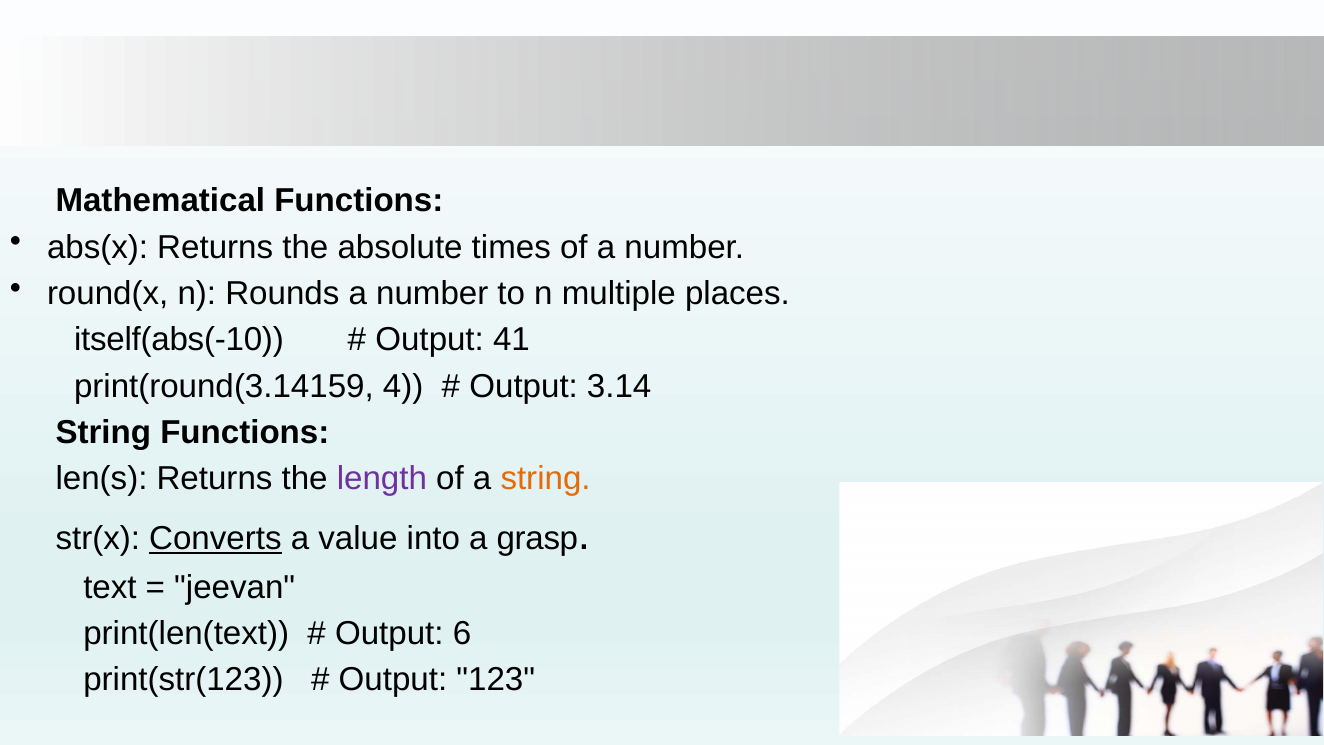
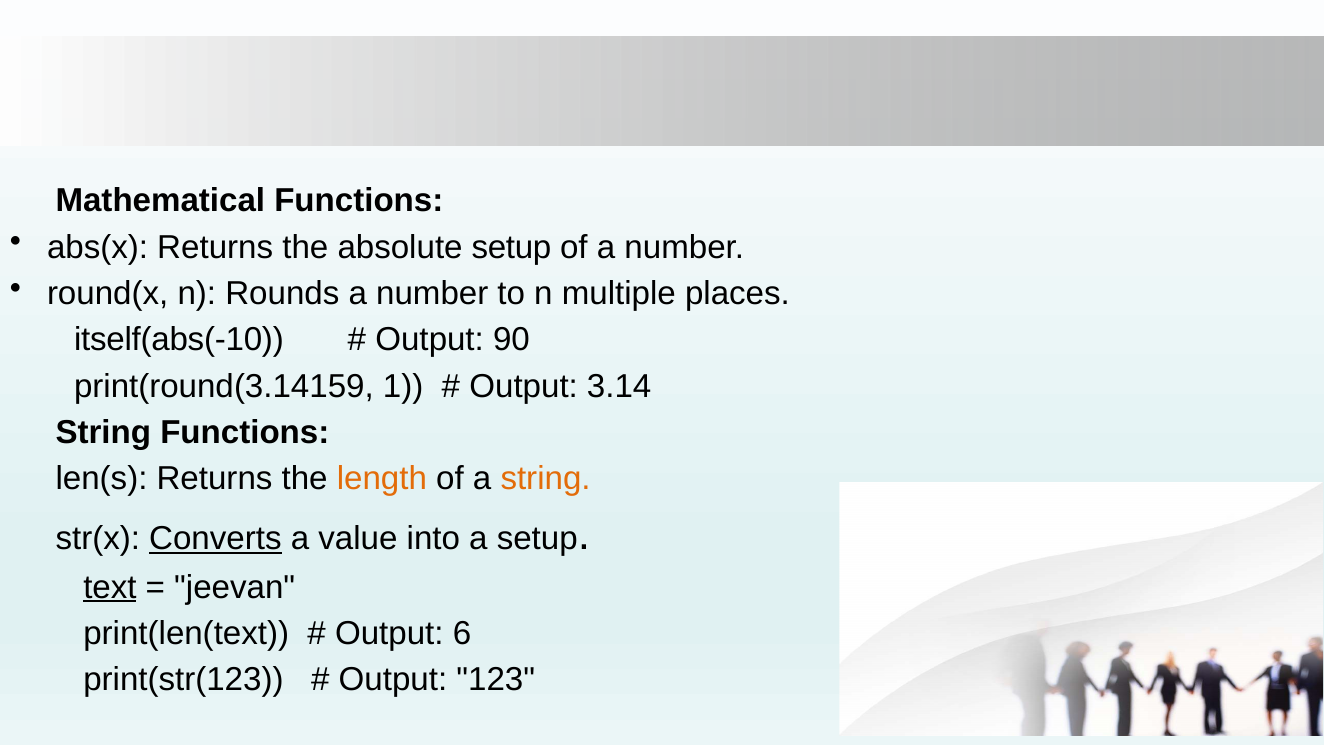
absolute times: times -> setup
41: 41 -> 90
4: 4 -> 1
length colour: purple -> orange
a grasp: grasp -> setup
text underline: none -> present
